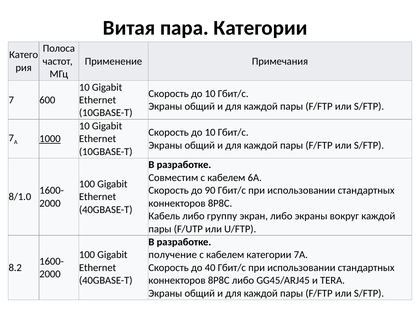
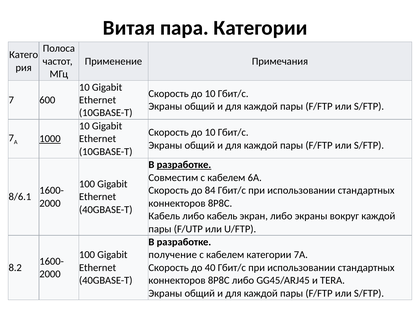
разработке at (184, 165) underline: none -> present
90: 90 -> 84
8/1.0: 8/1.0 -> 8/6.1
либо группу: группу -> кабель
